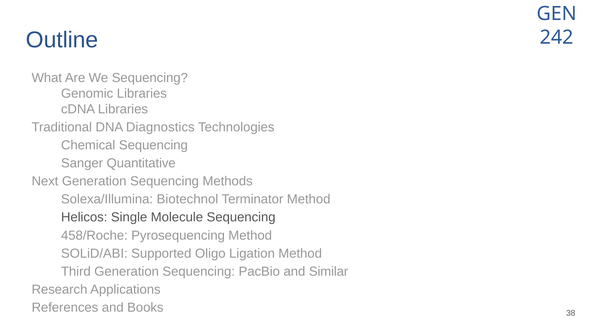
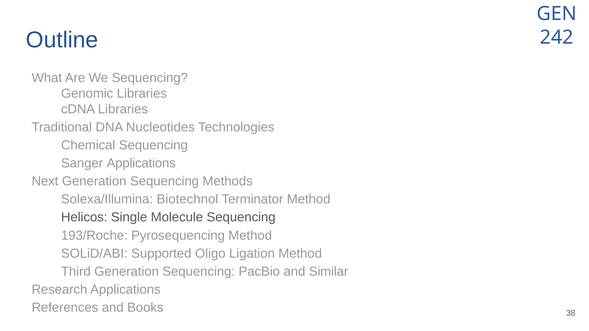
Diagnostics: Diagnostics -> Nucleotides
Sanger Quantitative: Quantitative -> Applications
458/Roche: 458/Roche -> 193/Roche
